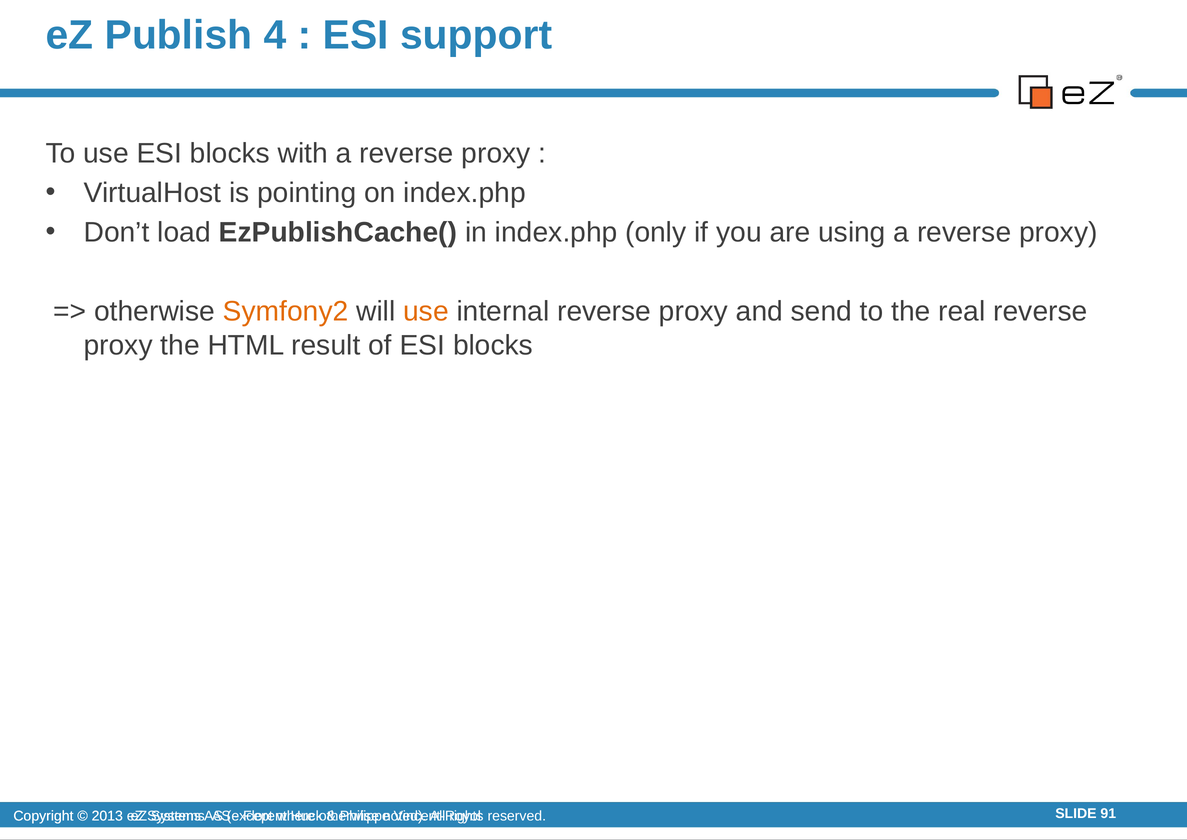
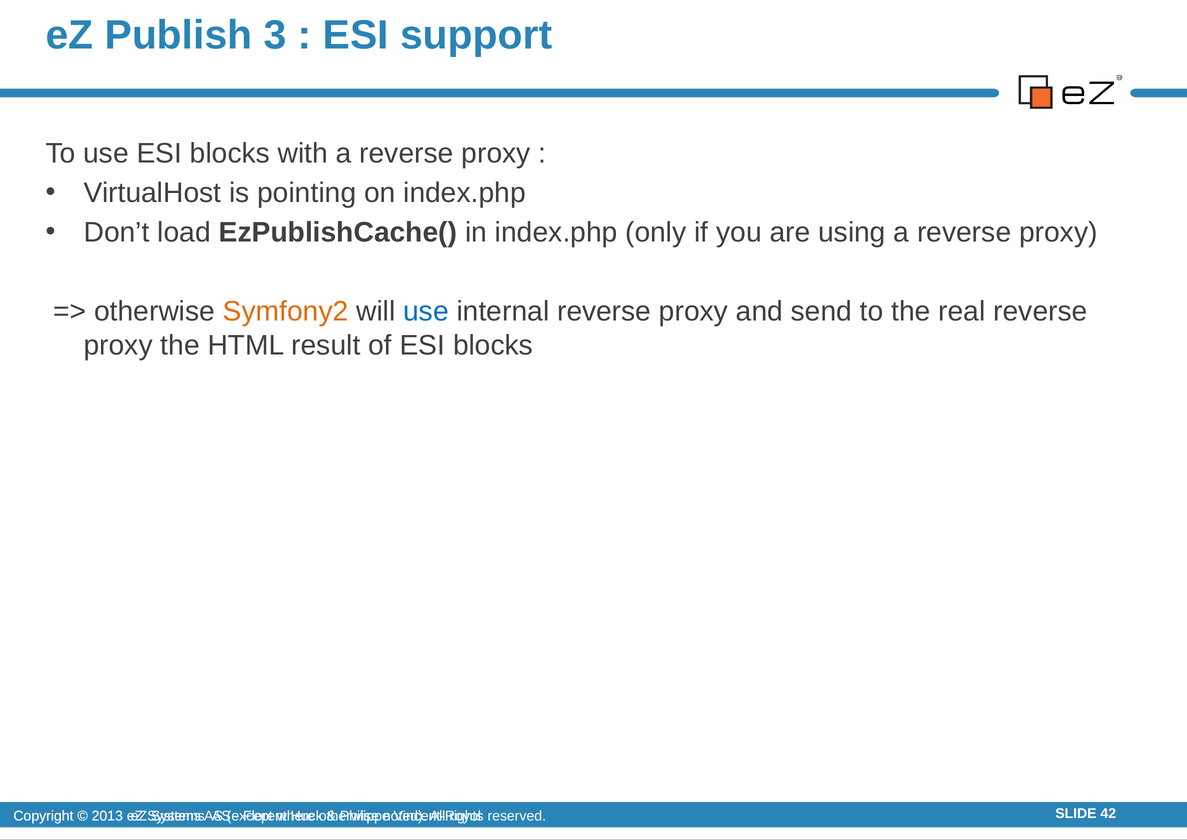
4: 4 -> 3
use at (426, 312) colour: orange -> blue
91: 91 -> 42
